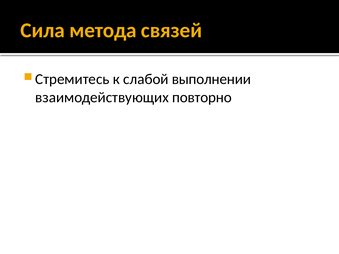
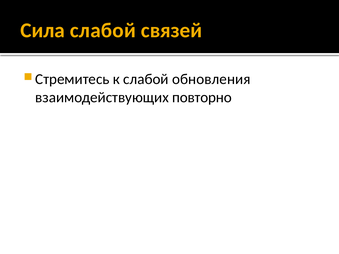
Сила метода: метода -> слабой
выполнении: выполнении -> обновления
